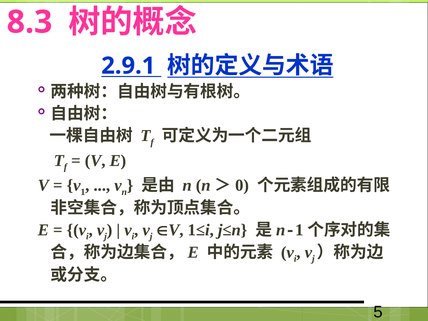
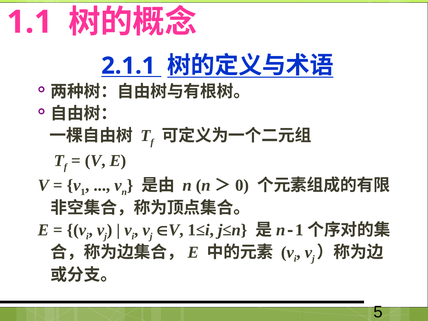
8.3: 8.3 -> 1.1
2.9.1: 2.9.1 -> 2.1.1
